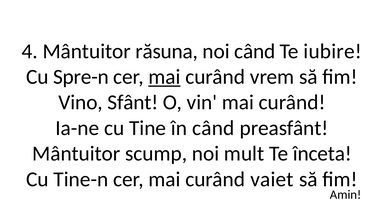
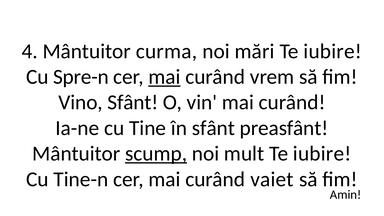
răsuna: răsuna -> curma
noi când: când -> mări
în când: când -> sfânt
scump underline: none -> present
mult Te înceta: înceta -> iubire
